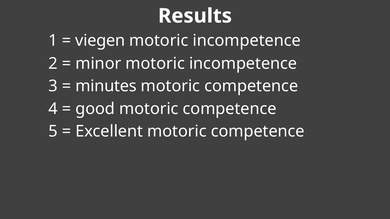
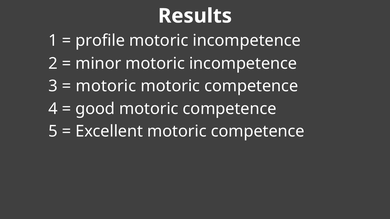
viegen: viegen -> profile
minutes at (106, 86): minutes -> motoric
